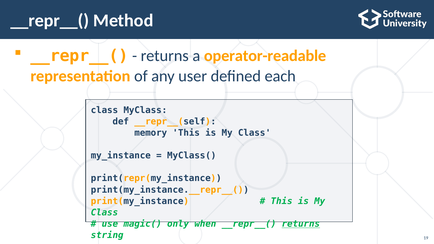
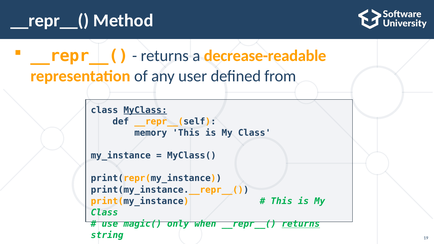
operator-readable: operator-readable -> decrease-readable
each: each -> from
MyClass underline: none -> present
